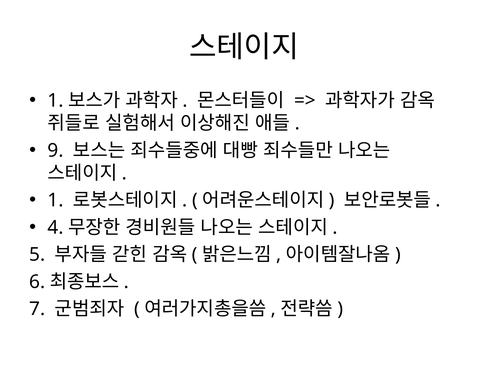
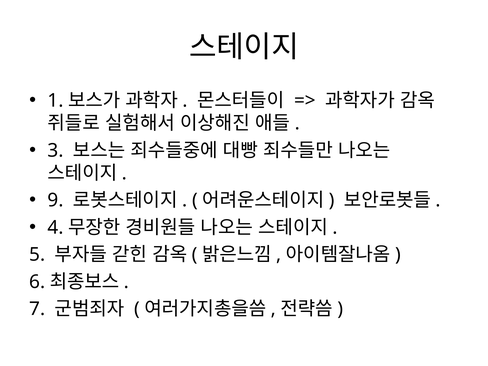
9: 9 -> 3
1 at (56, 200): 1 -> 9
